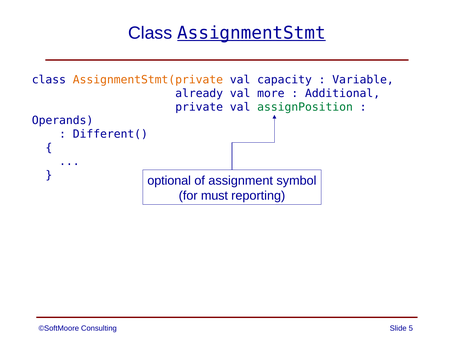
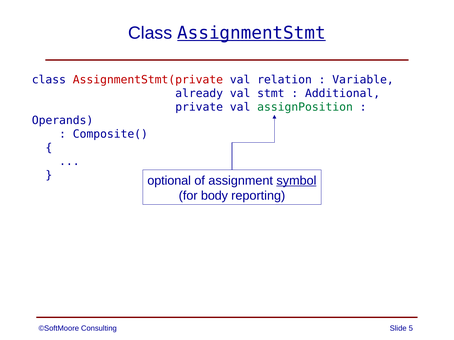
AssignmentStmt(private colour: orange -> red
capacity: capacity -> relation
more: more -> stmt
Different(: Different( -> Composite(
symbol underline: none -> present
must: must -> body
